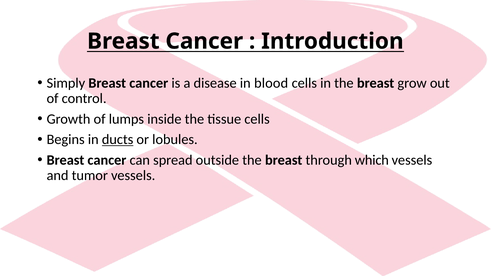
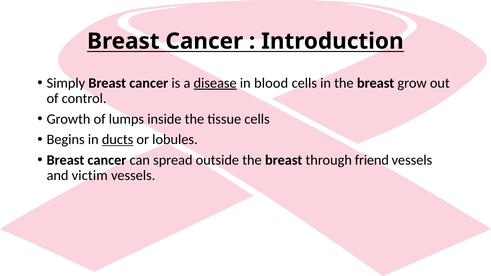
disease underline: none -> present
which: which -> friend
tumor: tumor -> victim
